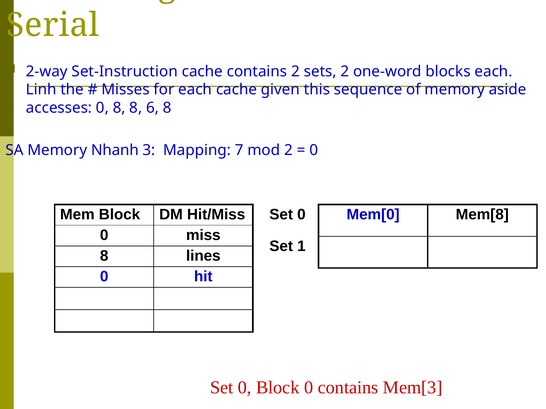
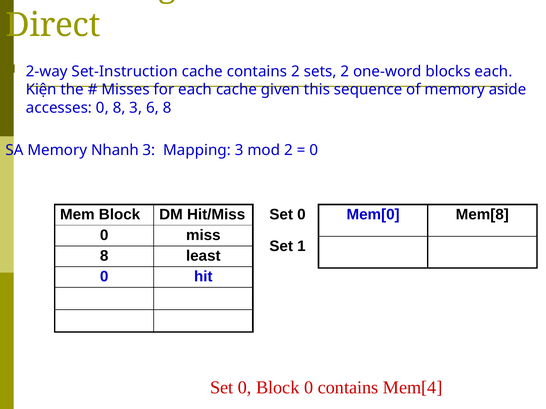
Serial: Serial -> Direct
Linh: Linh -> Kiện
8 8: 8 -> 3
Mapping 7: 7 -> 3
lines: lines -> least
Mem[3: Mem[3 -> Mem[4
